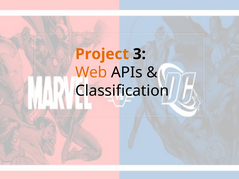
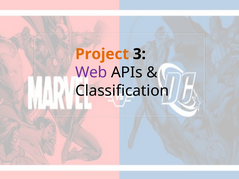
Web colour: orange -> purple
